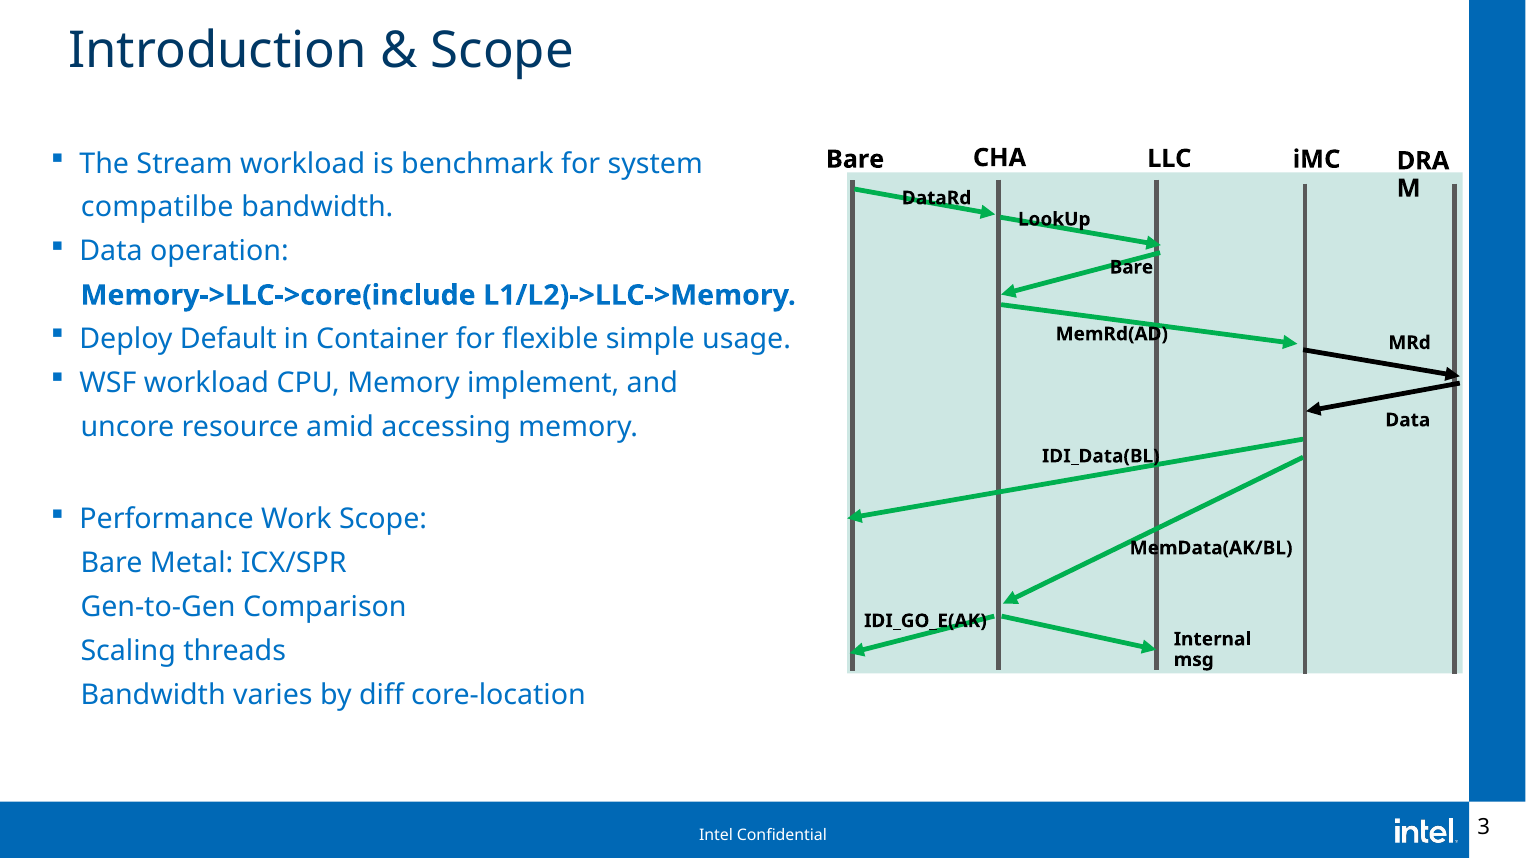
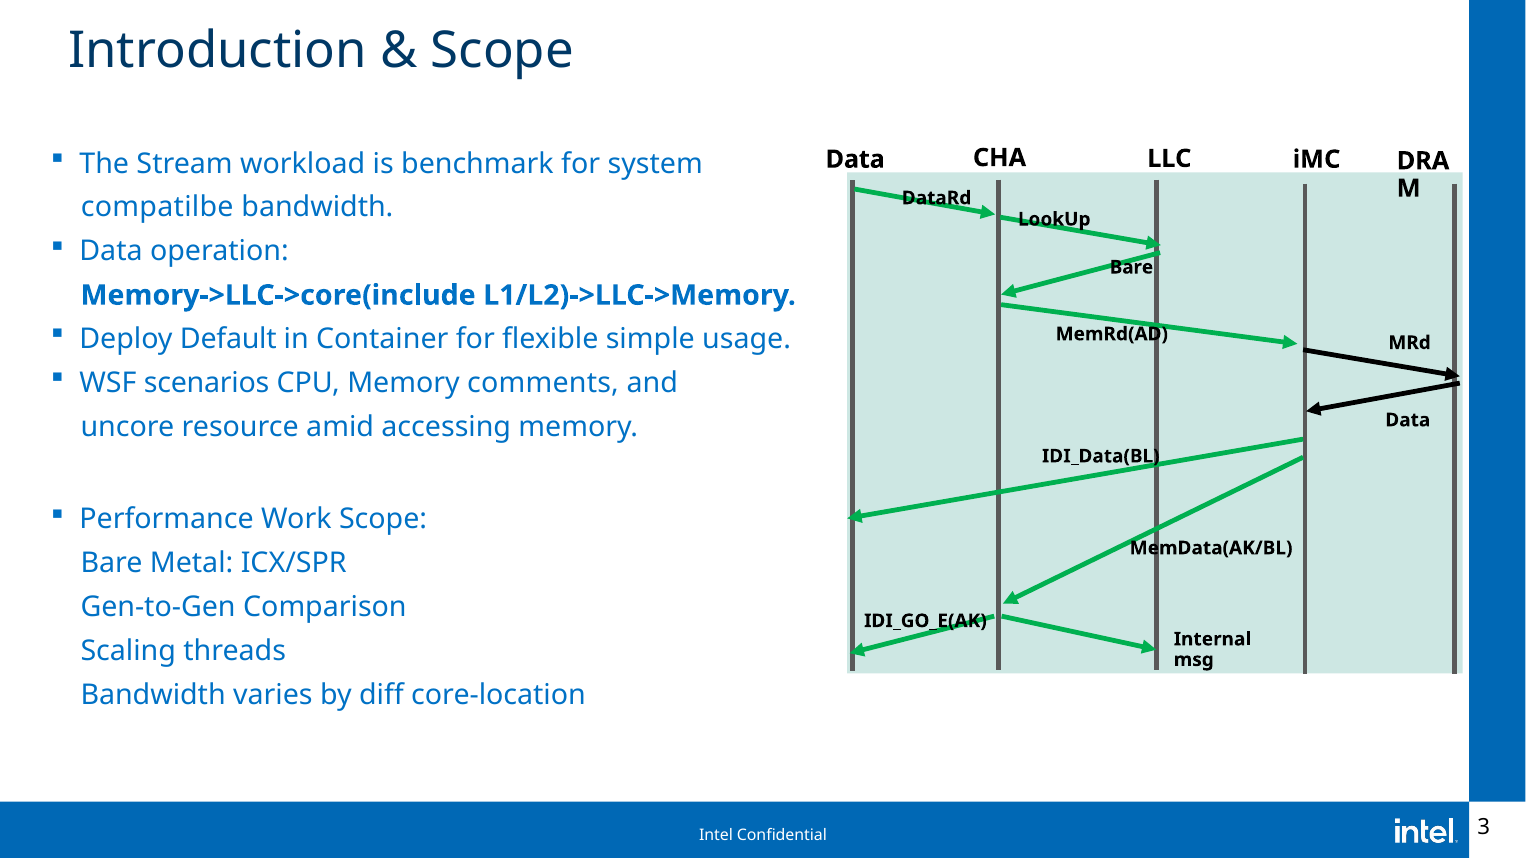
Bare at (855, 159): Bare -> Data
WSF workload: workload -> scenarios
implement: implement -> comments
